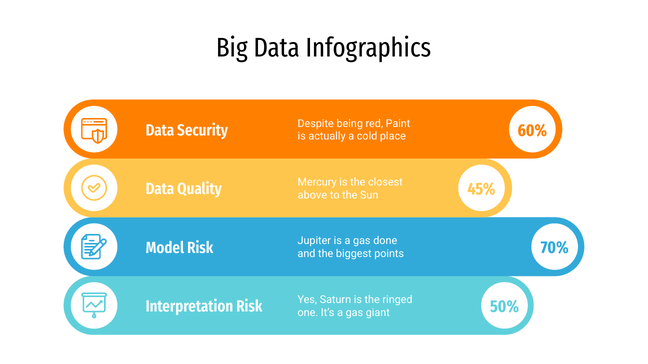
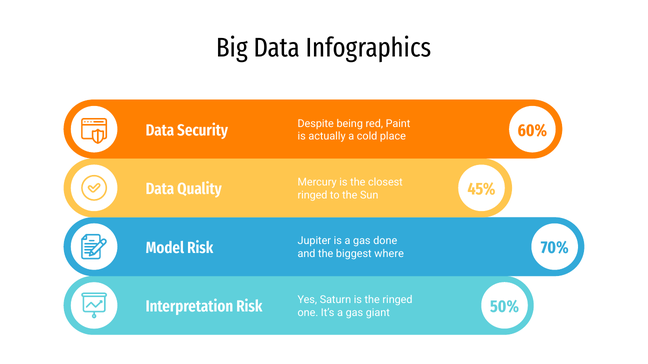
above at (312, 195): above -> ringed
points: points -> where
